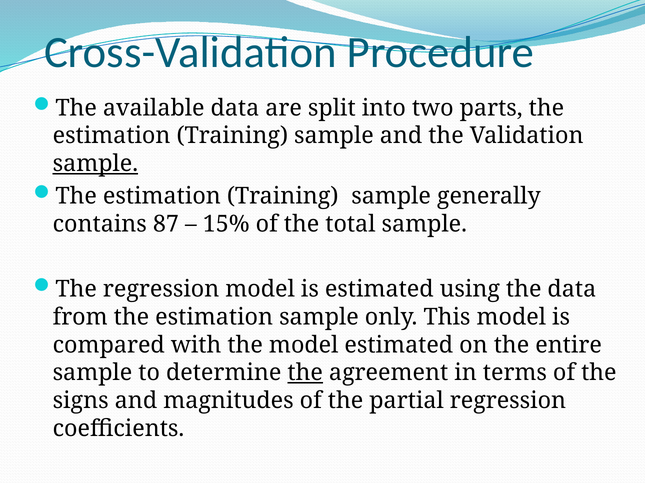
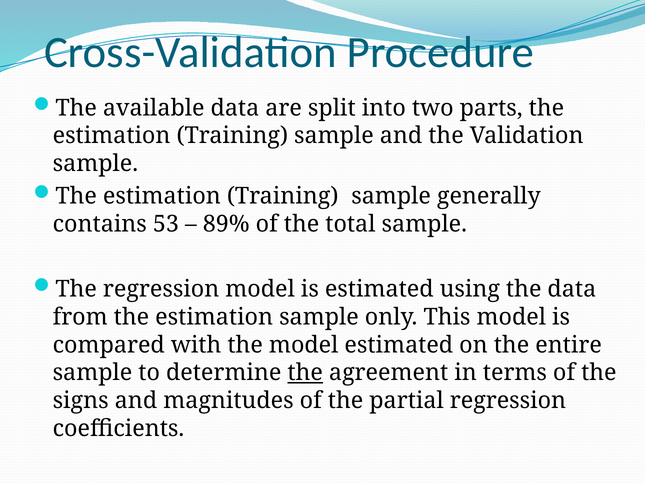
sample at (95, 164) underline: present -> none
87: 87 -> 53
15%: 15% -> 89%
